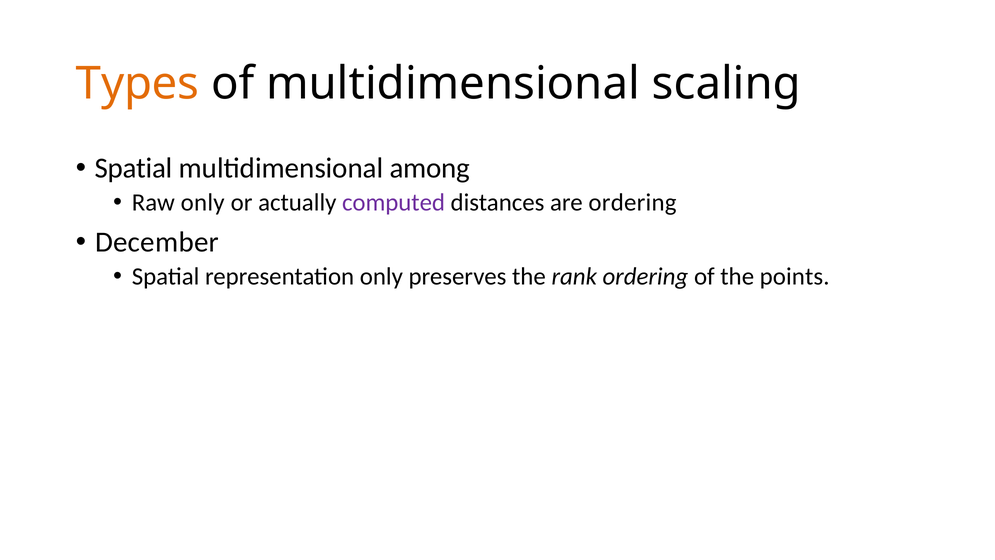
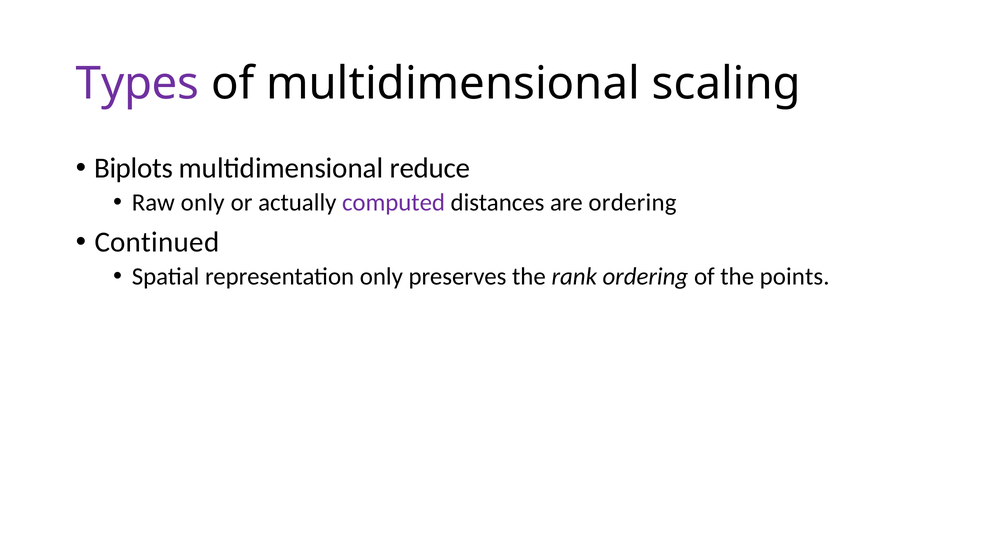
Types colour: orange -> purple
Spatial at (133, 168): Spatial -> Biplots
among: among -> reduce
December: December -> Continued
